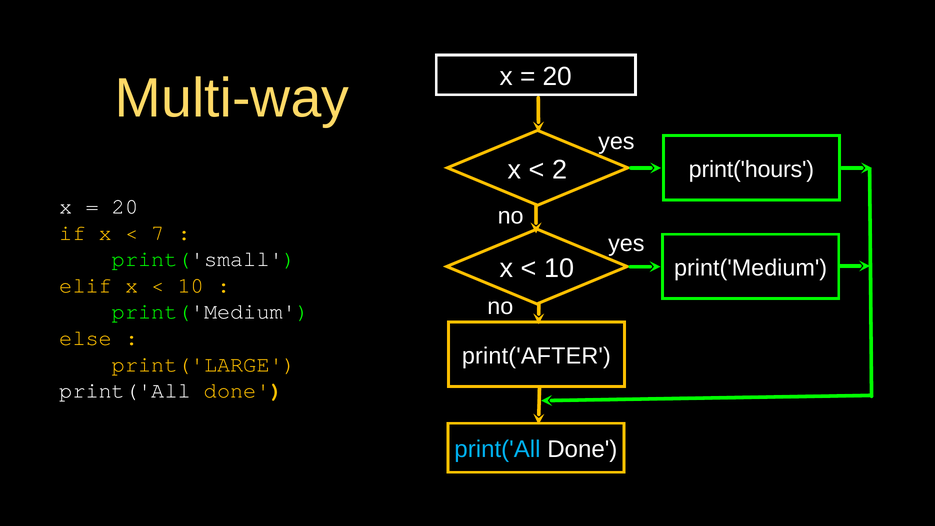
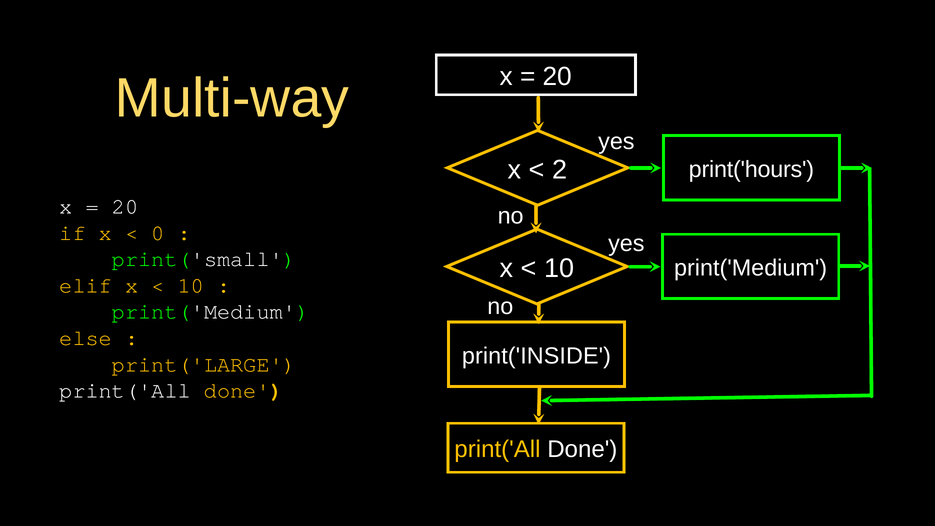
7: 7 -> 0
print('AFTER: print('AFTER -> print('INSIDE
print('All at (497, 449) colour: light blue -> yellow
